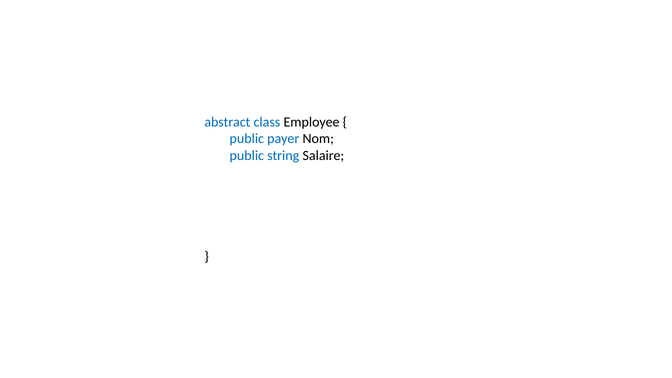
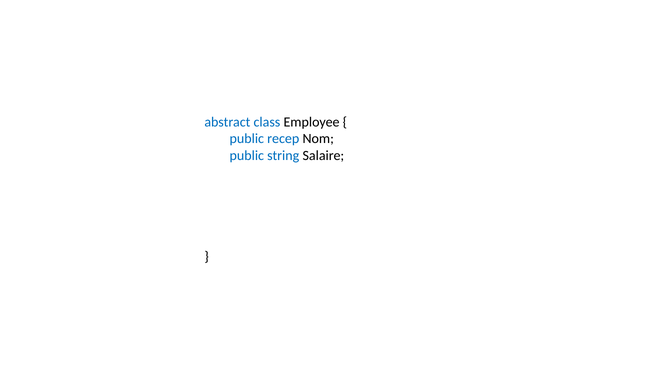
payer: payer -> recep
